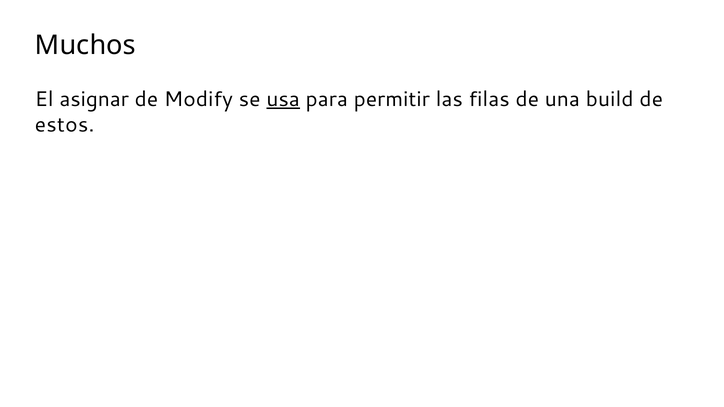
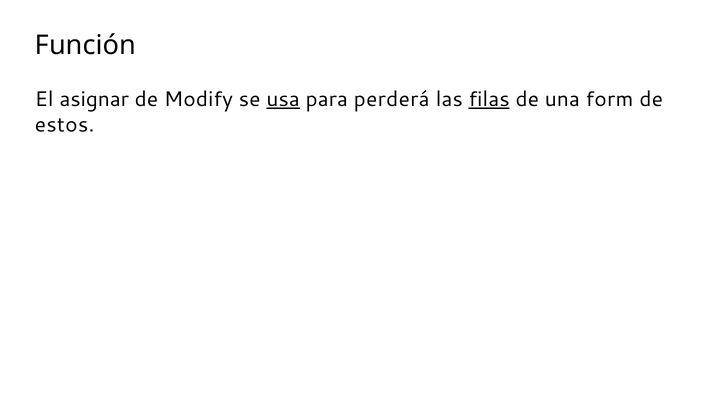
Muchos: Muchos -> Función
permitir: permitir -> perderá
filas underline: none -> present
build: build -> form
